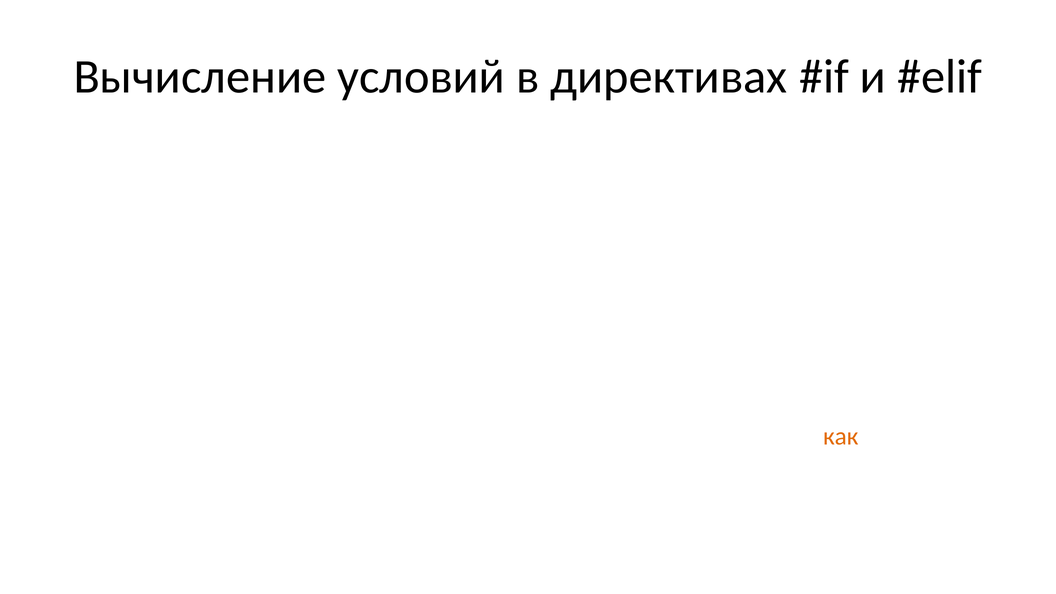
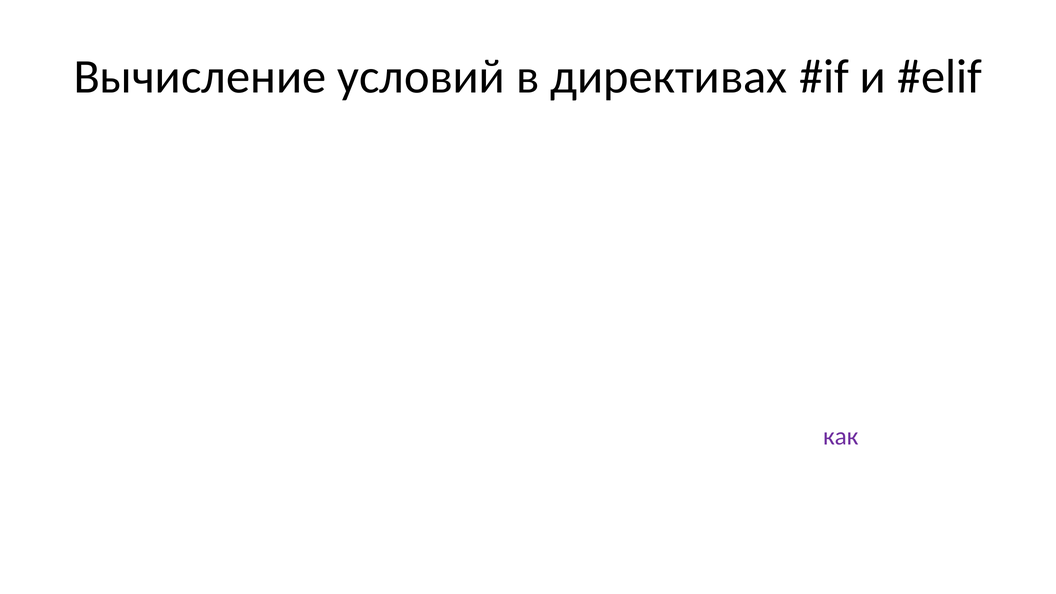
как colour: orange -> purple
